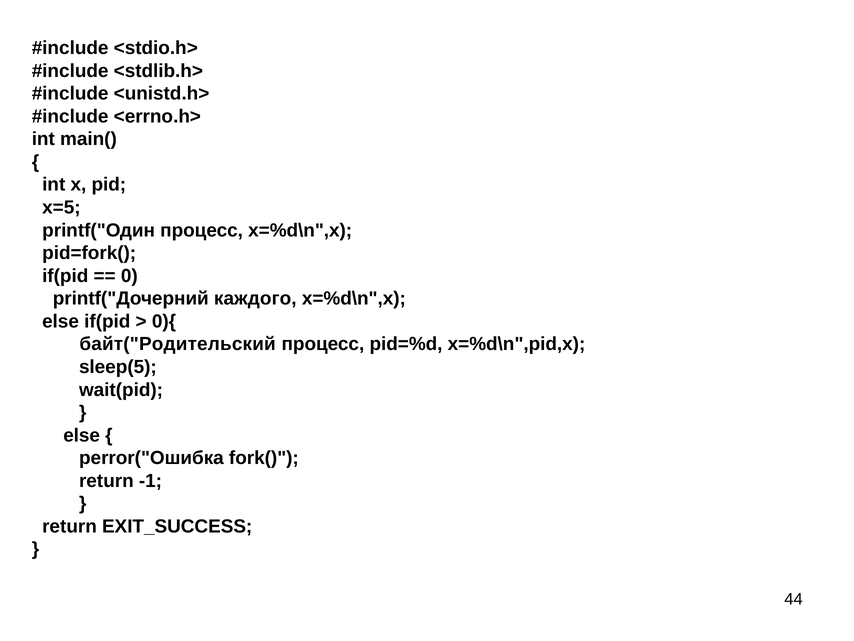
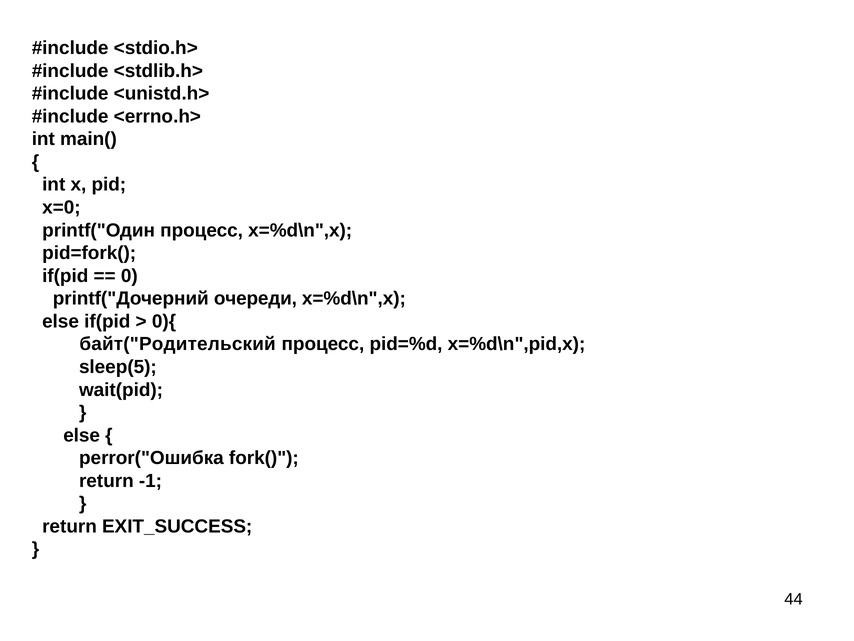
x=5: x=5 -> x=0
каждого: каждого -> очереди
